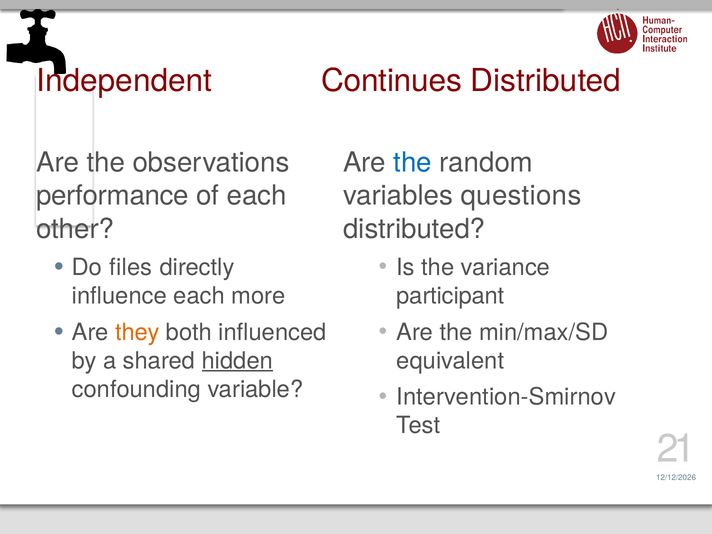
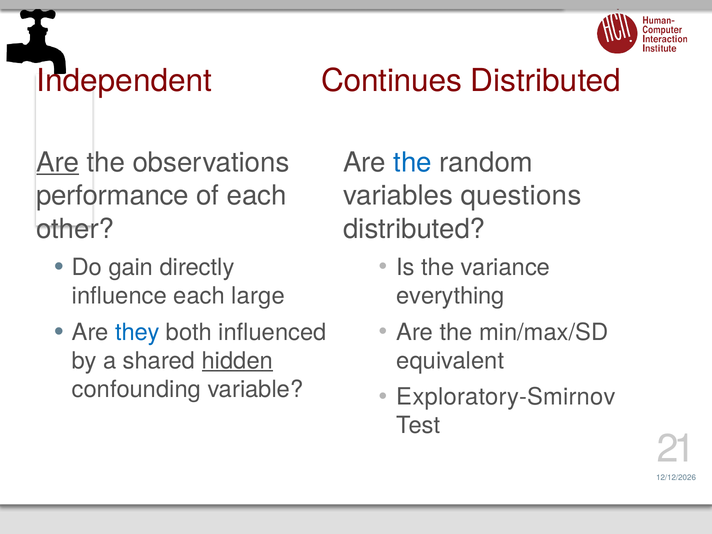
Are at (58, 162) underline: none -> present
files: files -> gain
more: more -> large
participant: participant -> everything
they colour: orange -> blue
Intervention-Smirnov: Intervention-Smirnov -> Exploratory-Smirnov
